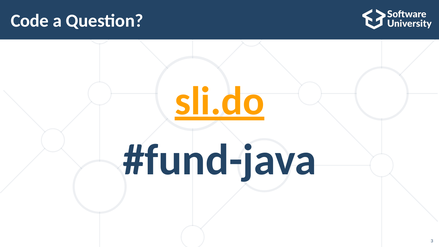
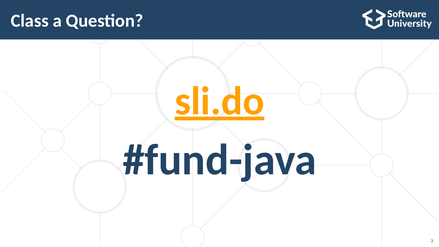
Code: Code -> Class
